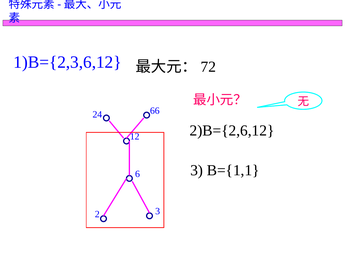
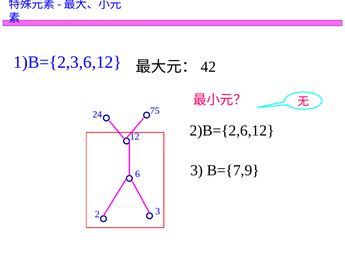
72: 72 -> 42
66: 66 -> 75
B={1,1: B={1,1 -> B={7,9
